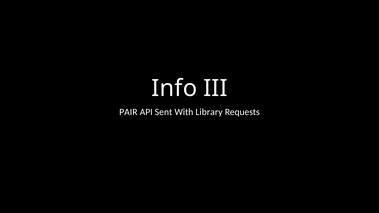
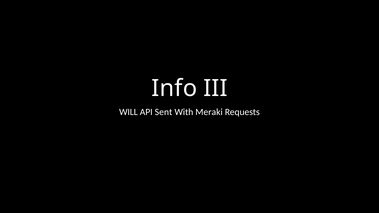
PAIR: PAIR -> WILL
Library: Library -> Meraki
